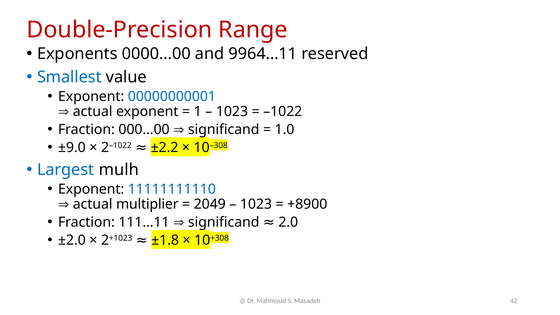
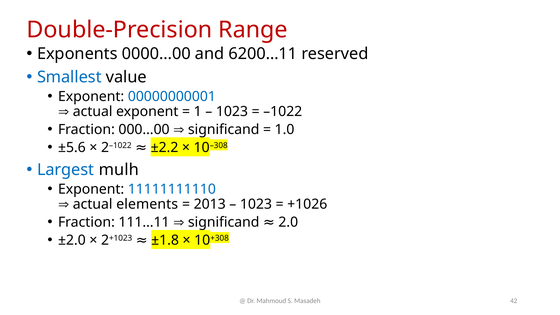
9964…11: 9964…11 -> 6200…11
±9.0: ±9.0 -> ±5.6
multiplier: multiplier -> elements
2049: 2049 -> 2013
+8900: +8900 -> +1026
